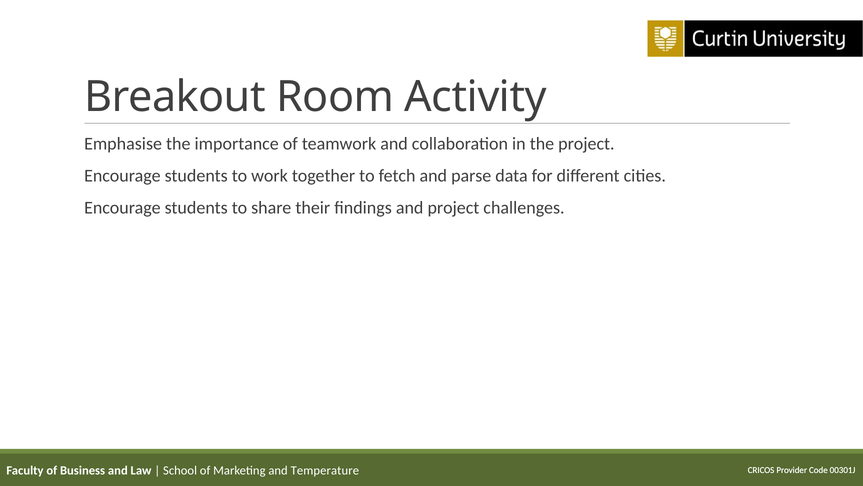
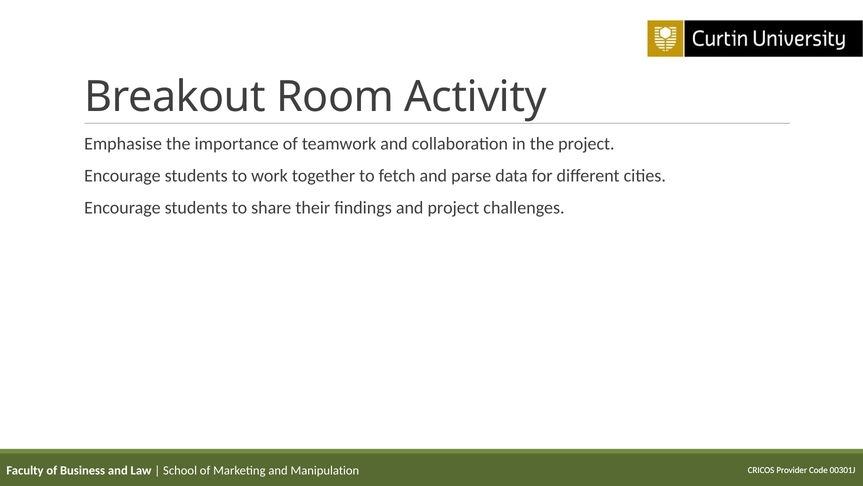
Temperature: Temperature -> Manipulation
